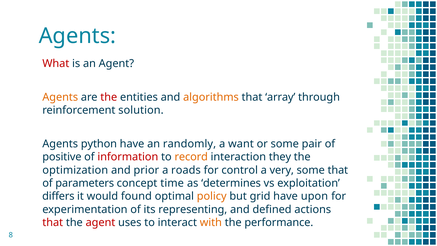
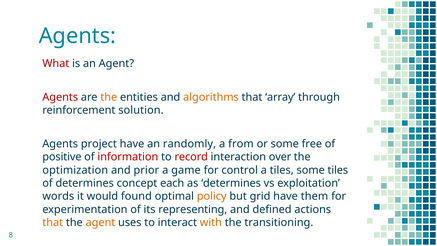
Agents at (60, 97) colour: orange -> red
the at (109, 97) colour: red -> orange
python: python -> project
want: want -> from
pair: pair -> free
record colour: orange -> red
they: they -> over
roads: roads -> game
a very: very -> tiles
some that: that -> tiles
of parameters: parameters -> determines
time: time -> each
differs: differs -> words
upon: upon -> them
that at (53, 222) colour: red -> orange
agent at (100, 222) colour: red -> orange
performance: performance -> transitioning
